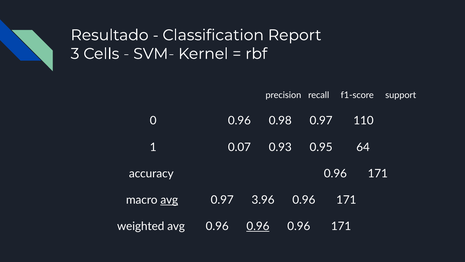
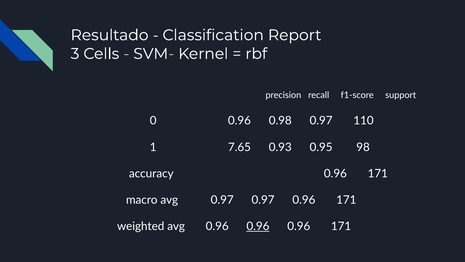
0.07: 0.07 -> 7.65
64: 64 -> 98
avg at (169, 200) underline: present -> none
0.97 3.96: 3.96 -> 0.97
